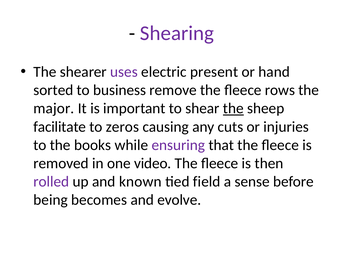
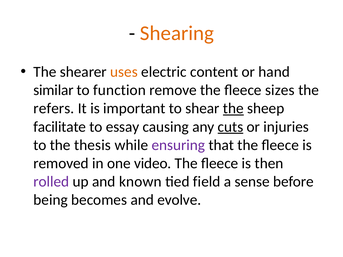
Shearing colour: purple -> orange
uses colour: purple -> orange
present: present -> content
sorted: sorted -> similar
business: business -> function
rows: rows -> sizes
major: major -> refers
zeros: zeros -> essay
cuts underline: none -> present
books: books -> thesis
